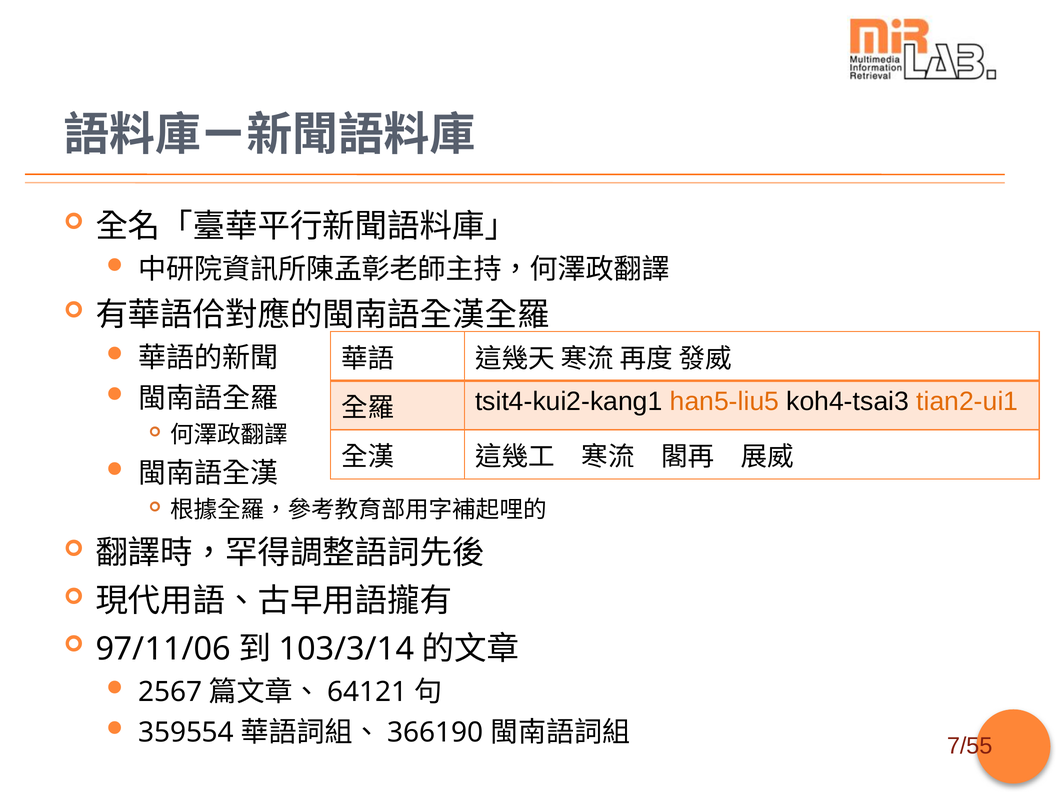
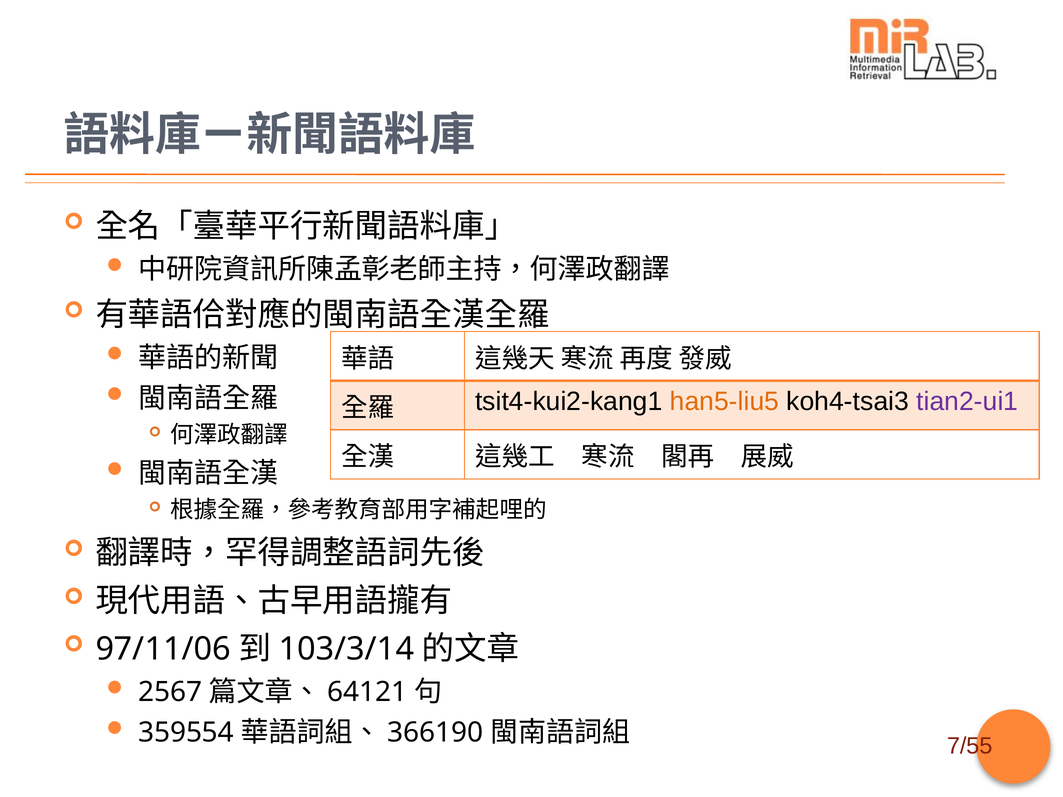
tian2-ui1 colour: orange -> purple
